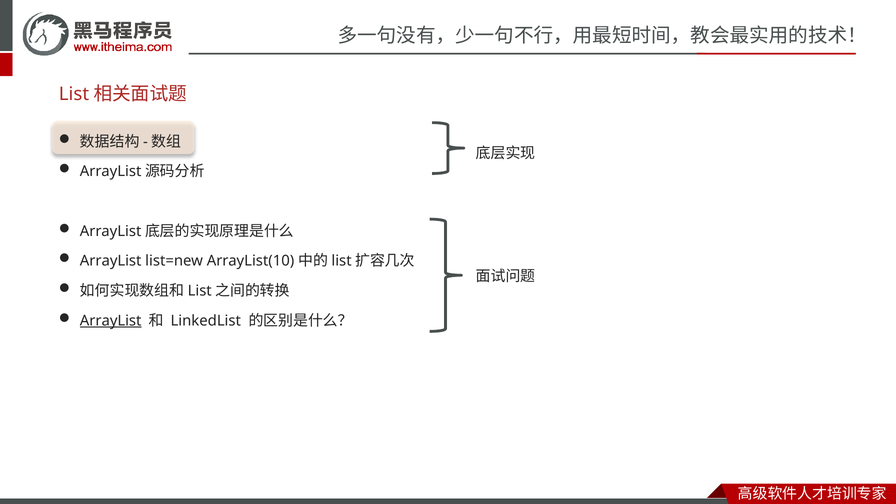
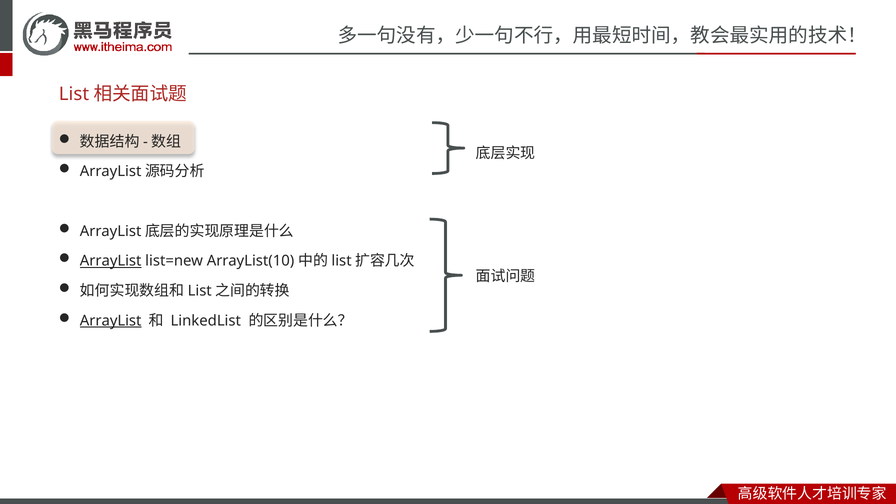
ArrayList at (111, 261) underline: none -> present
